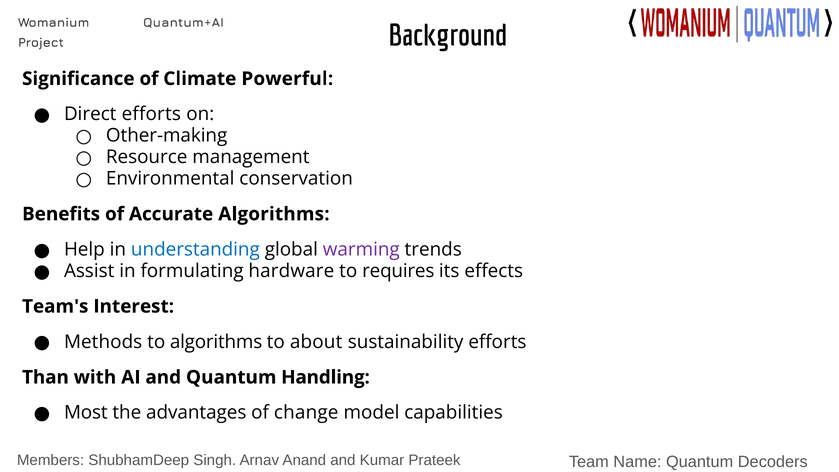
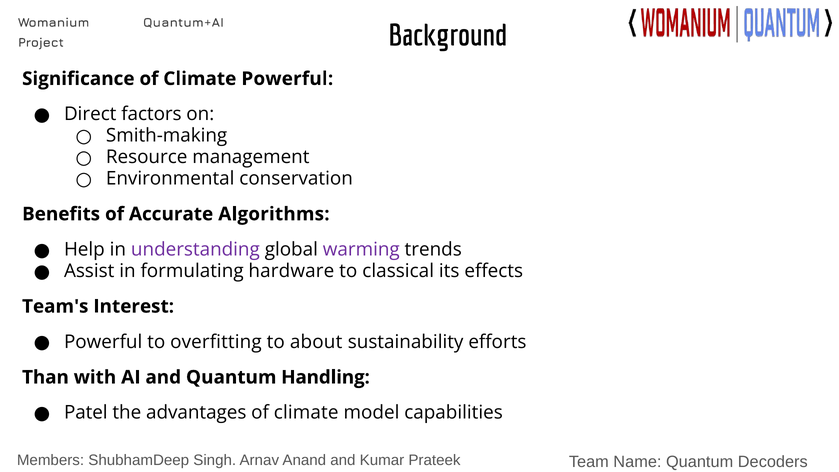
Direct efforts: efforts -> factors
Other-making: Other-making -> Smith-making
understanding colour: blue -> purple
requires: requires -> classical
Methods at (103, 342): Methods -> Powerful
to algorithms: algorithms -> overfitting
Most: Most -> Patel
change at (306, 413): change -> climate
